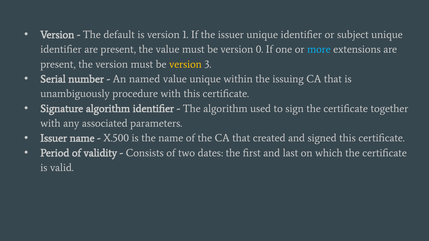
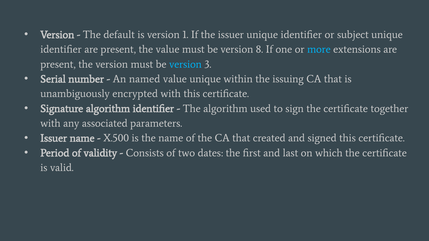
0: 0 -> 8
version at (185, 64) colour: yellow -> light blue
procedure: procedure -> encrypted
